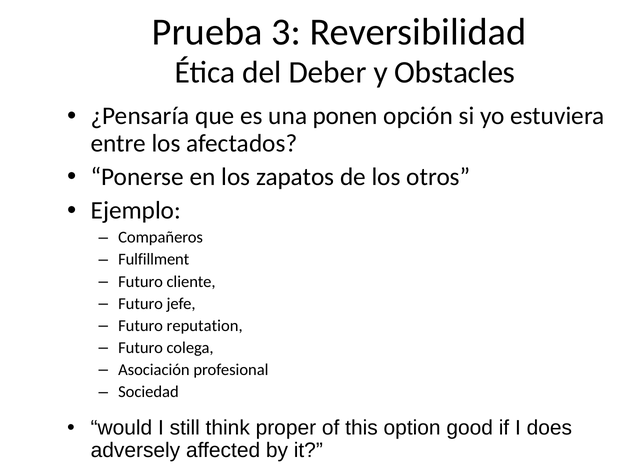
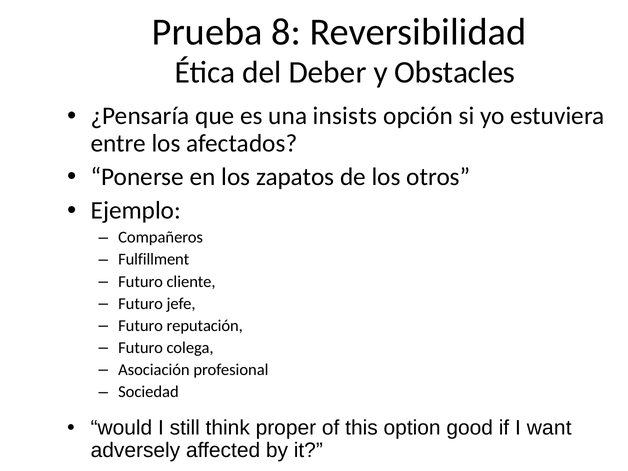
3: 3 -> 8
ponen: ponen -> insists
reputation: reputation -> reputación
does: does -> want
